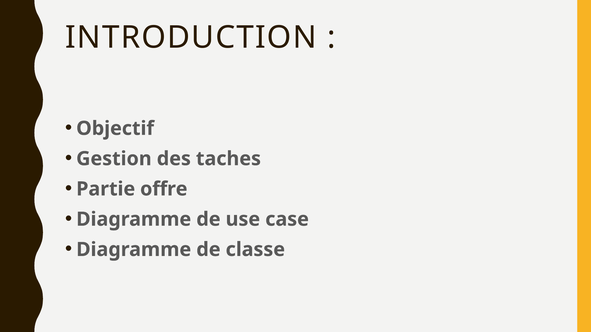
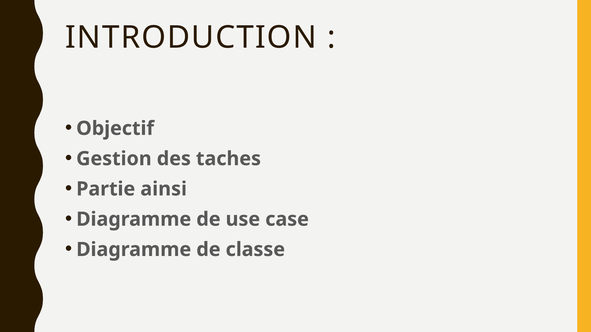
offre: offre -> ainsi
